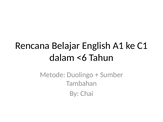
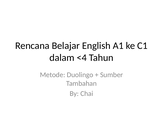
<6: <6 -> <4
